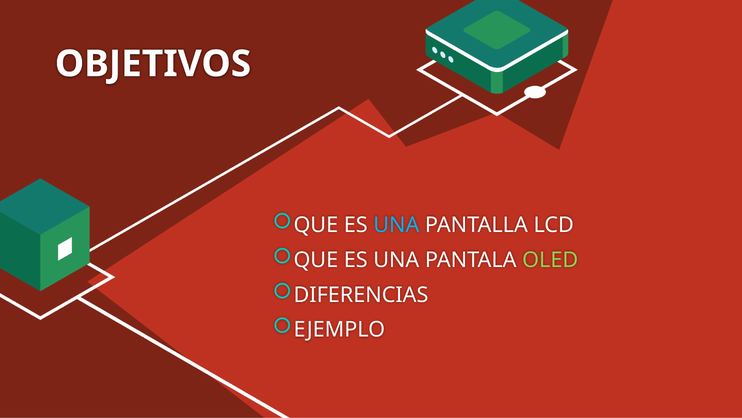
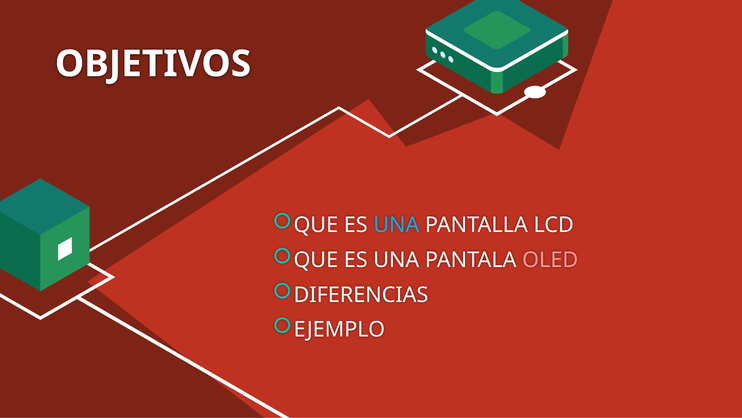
OLED colour: light green -> pink
